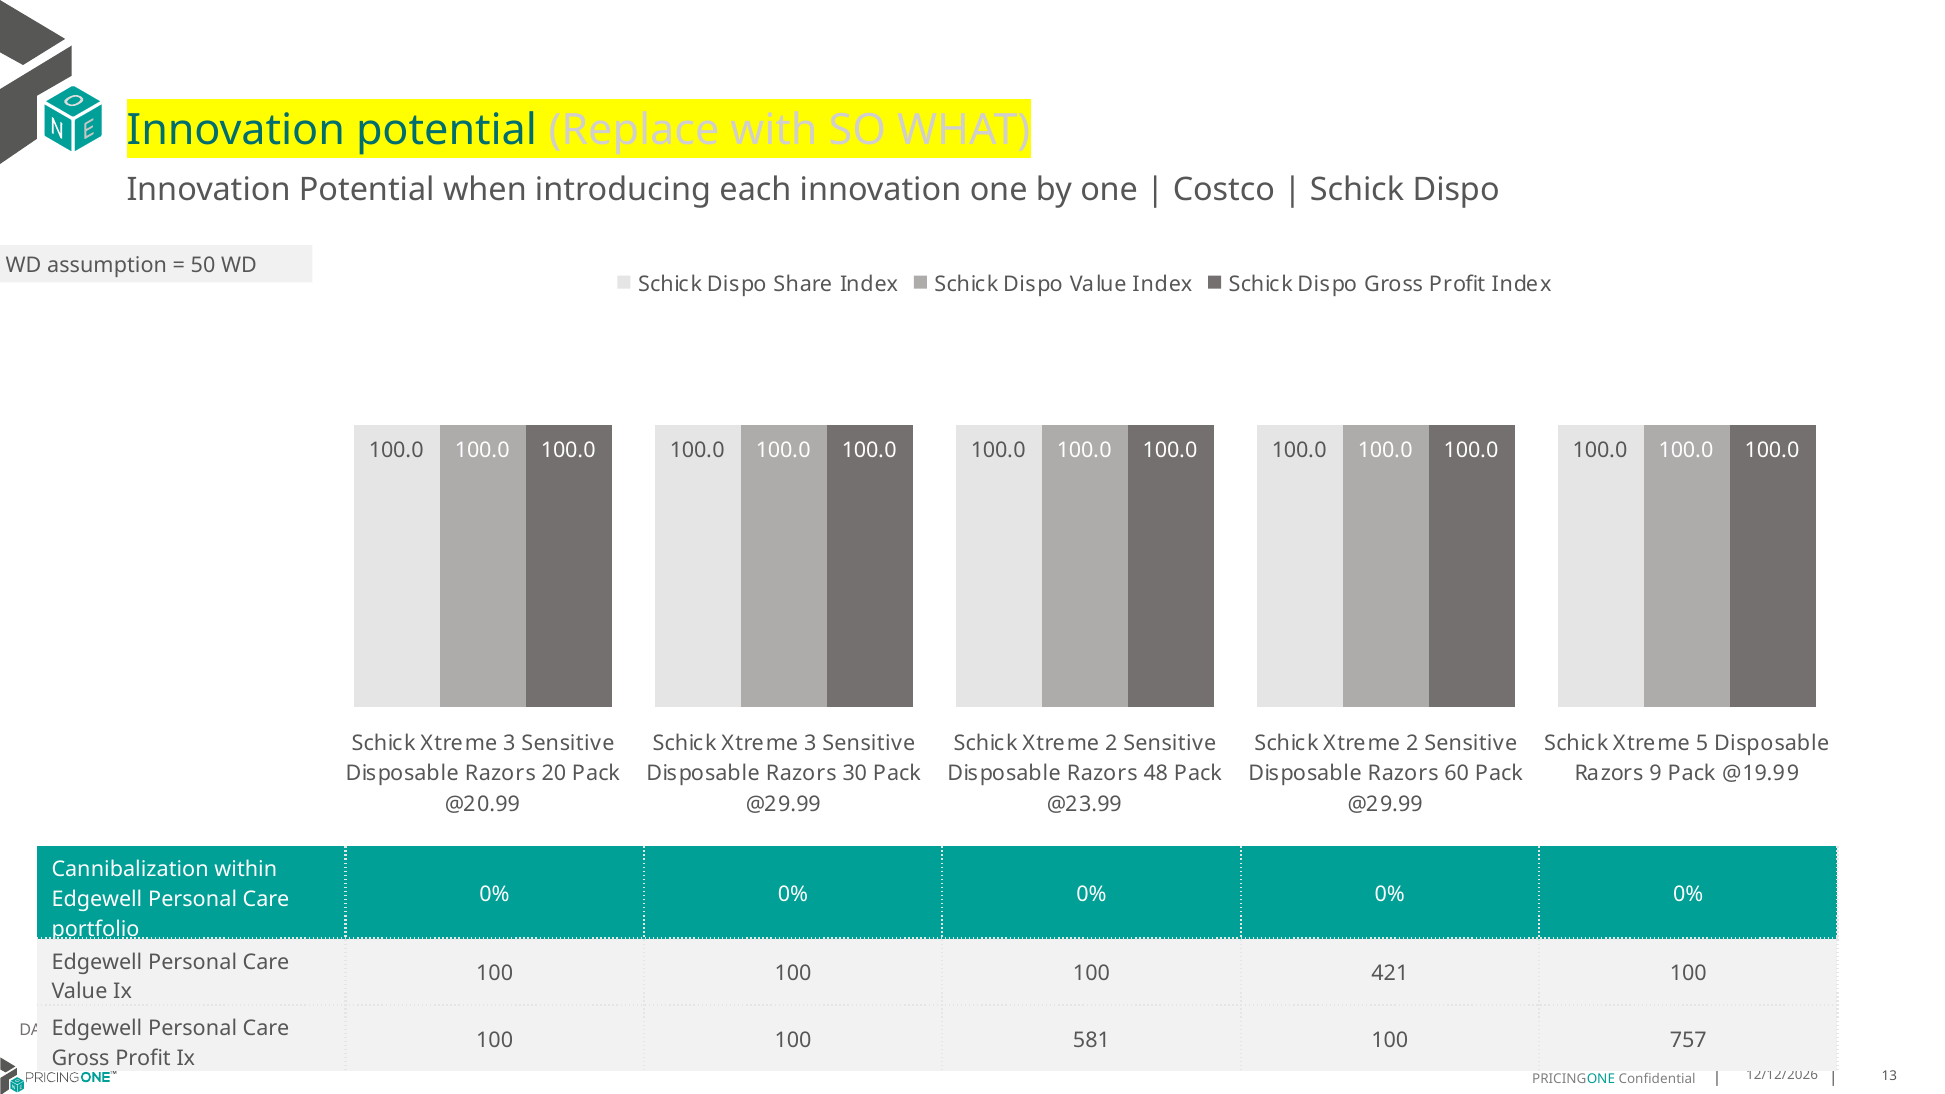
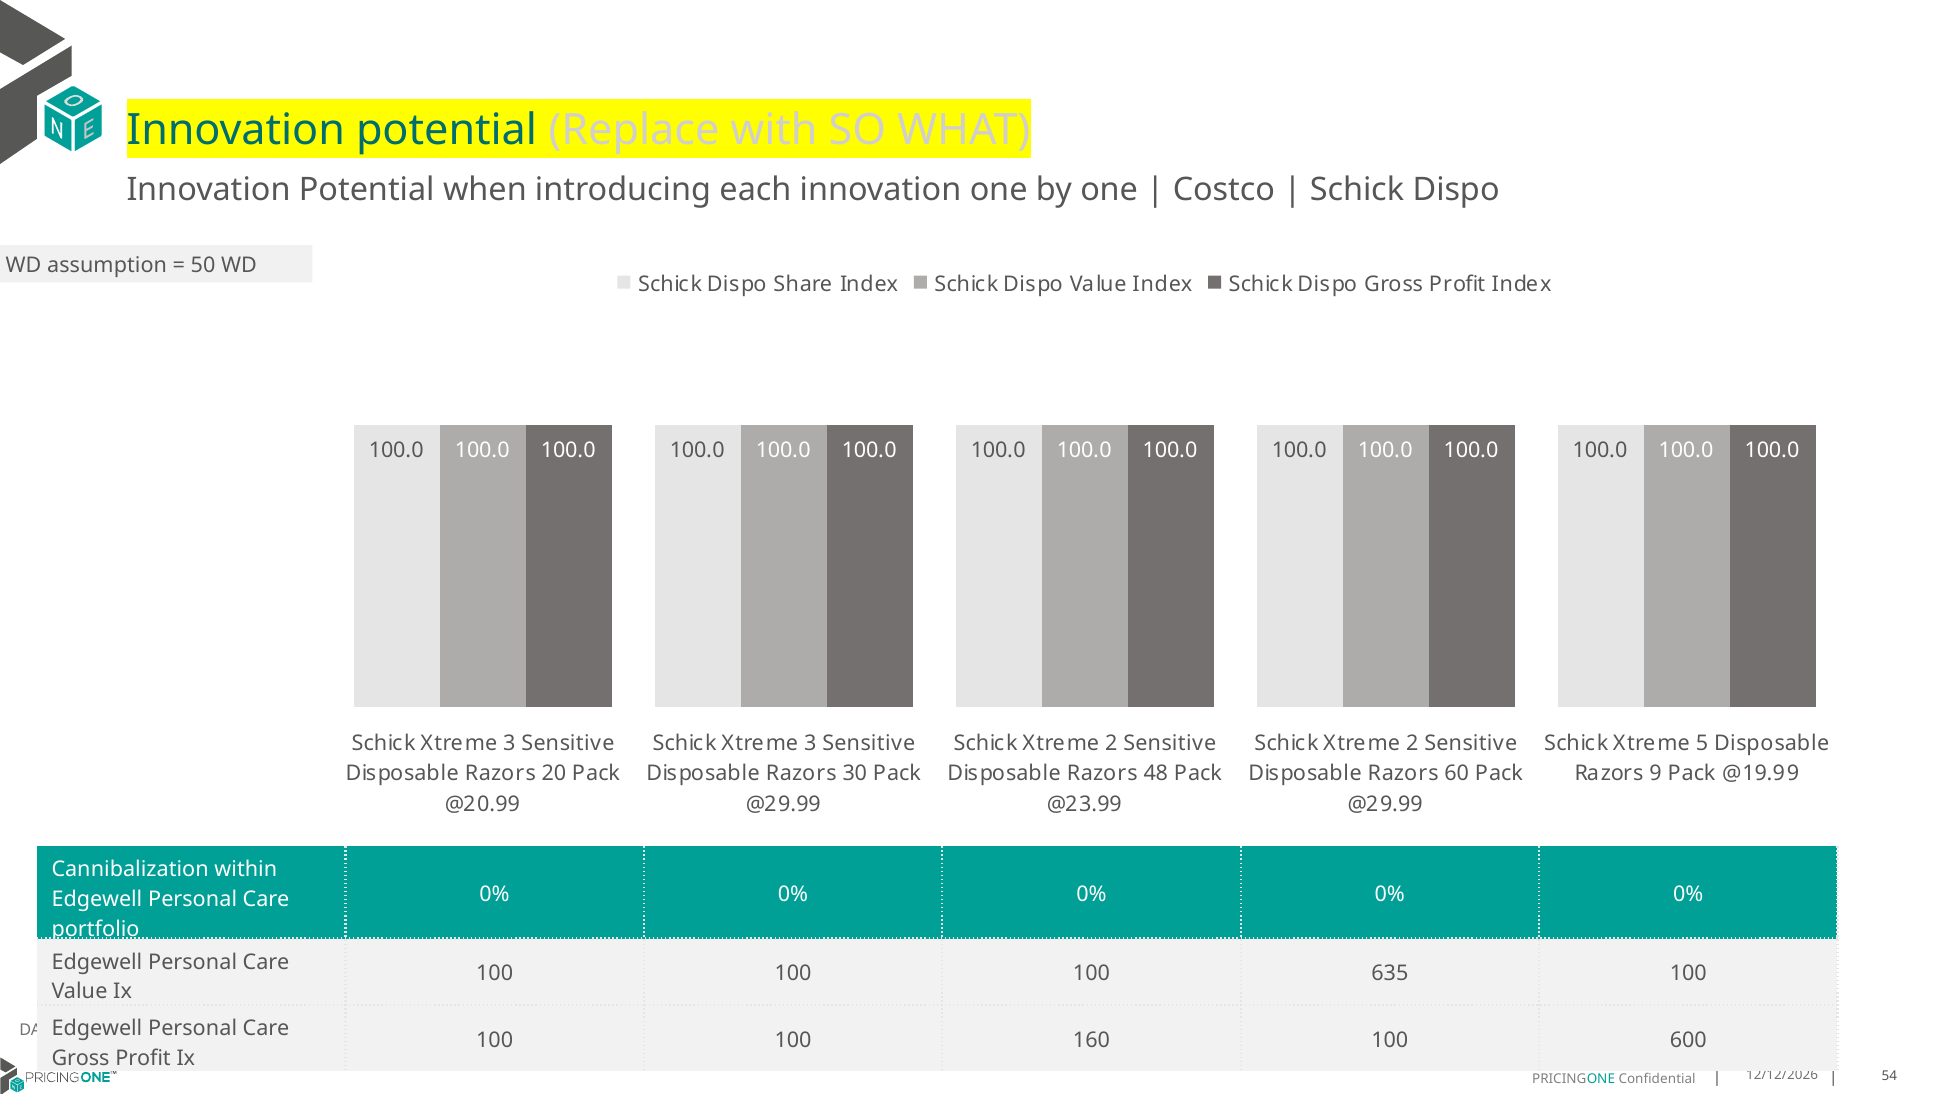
421: 421 -> 635
581: 581 -> 160
757: 757 -> 600
13: 13 -> 54
